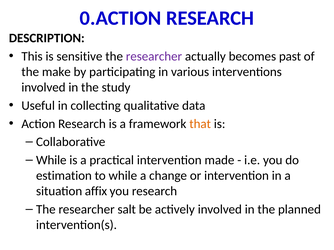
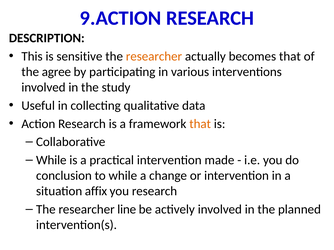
0.ACTION: 0.ACTION -> 9.ACTION
researcher at (154, 56) colour: purple -> orange
becomes past: past -> that
make: make -> agree
estimation: estimation -> conclusion
salt: salt -> line
